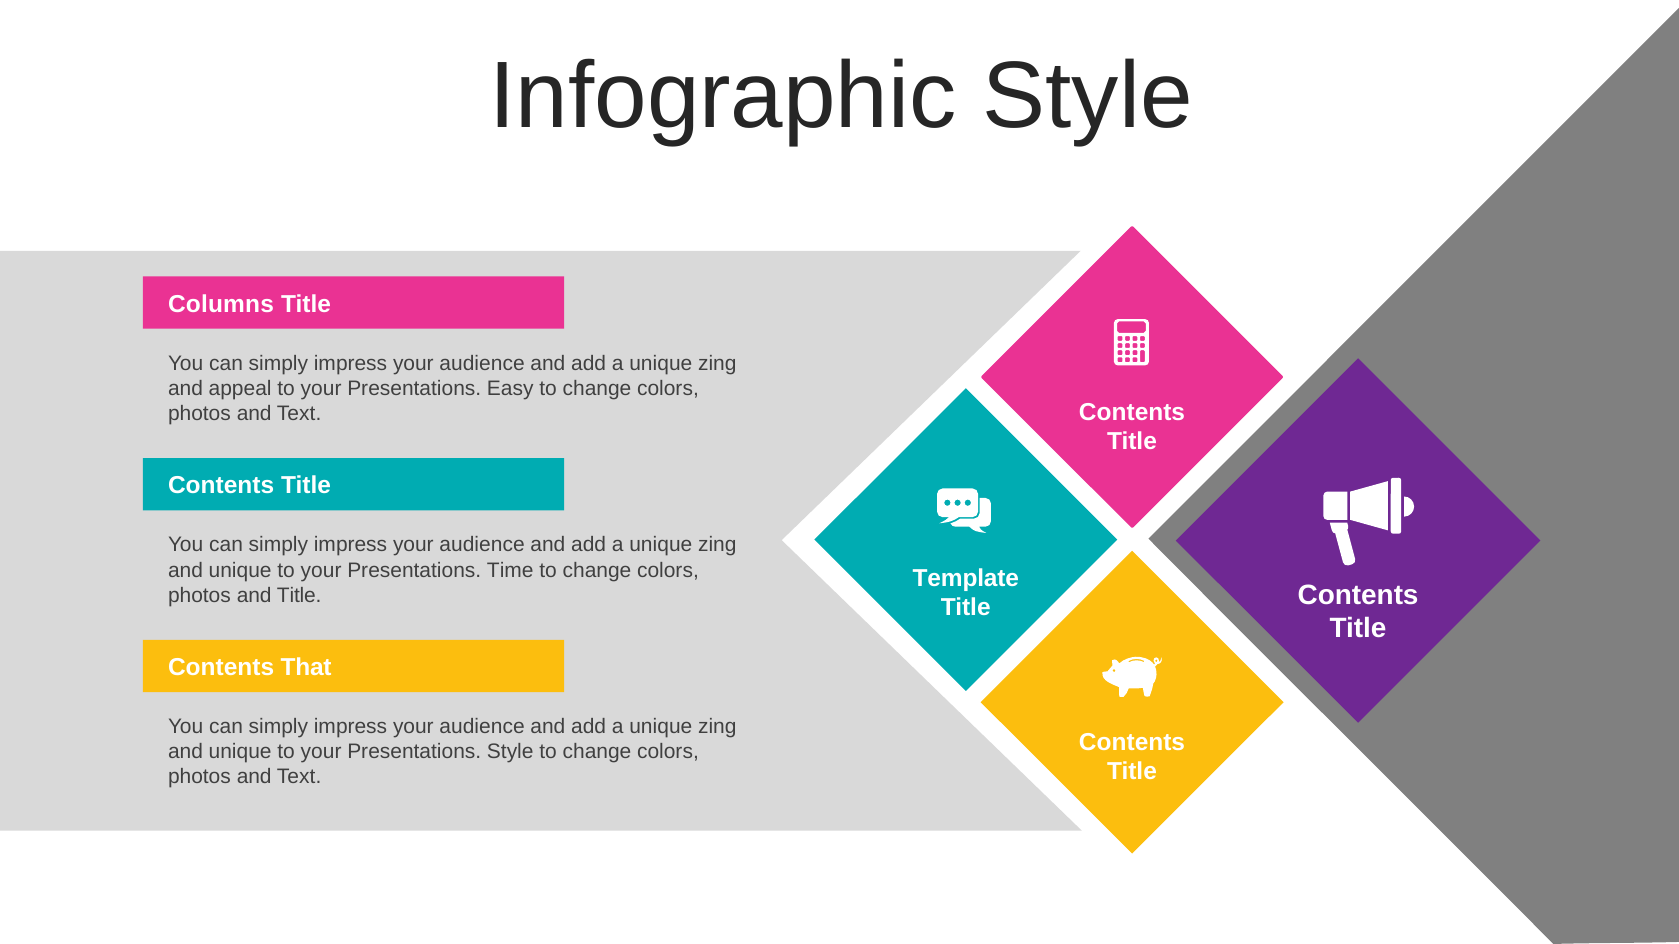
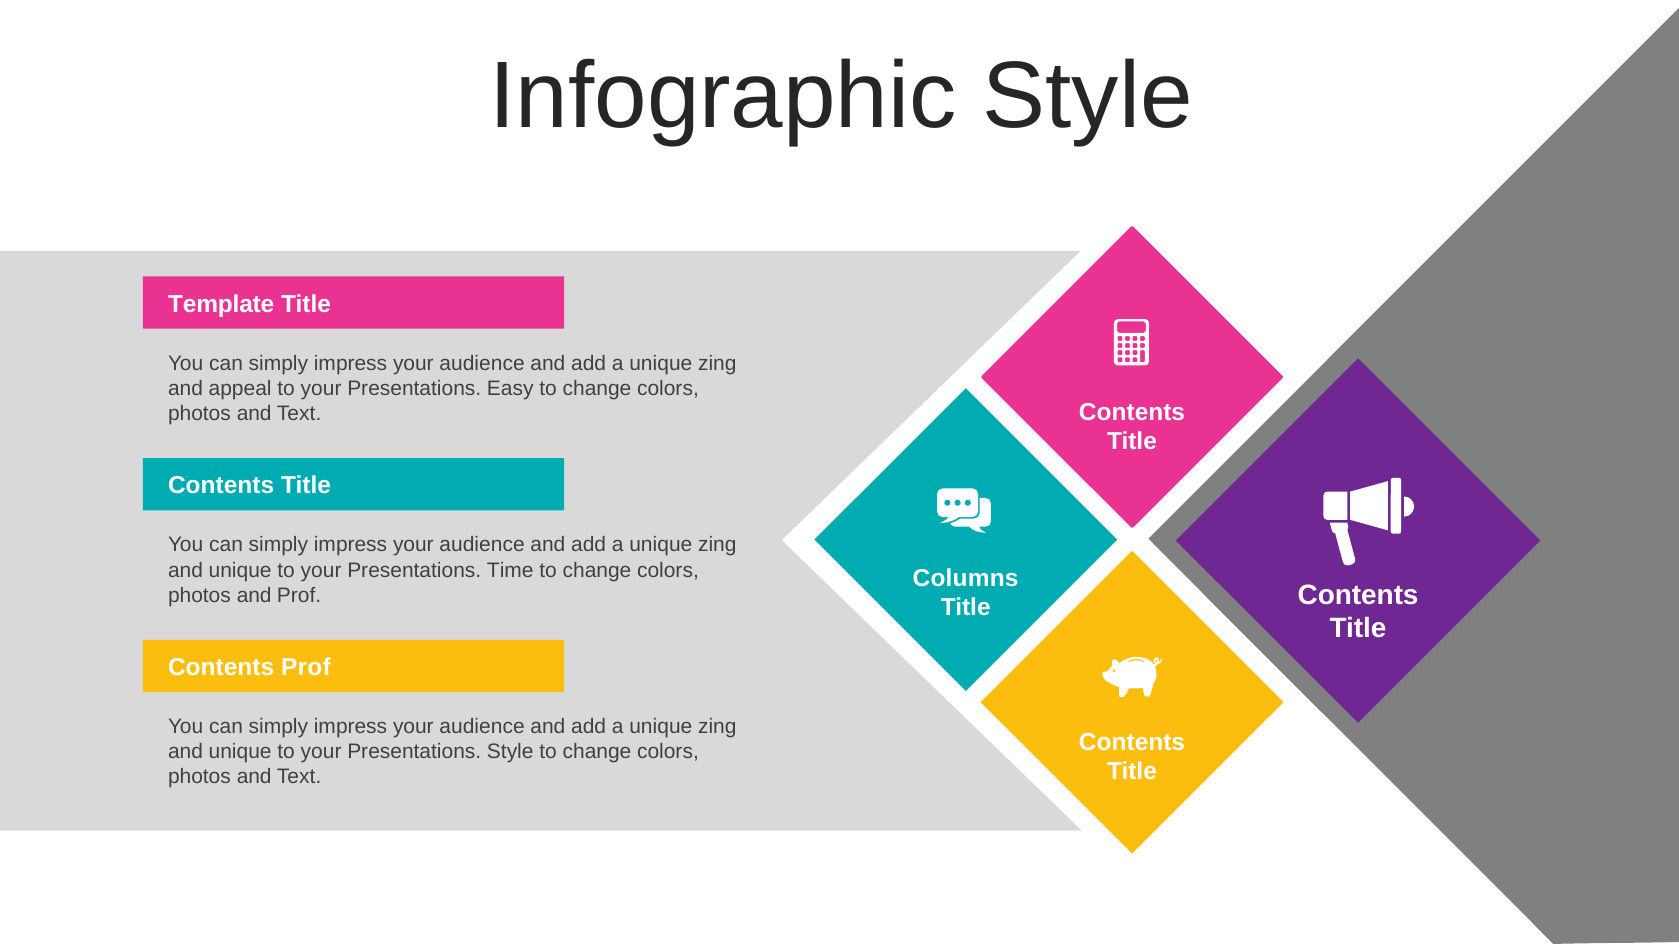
Columns: Columns -> Template
Template: Template -> Columns
and Title: Title -> Prof
Contents That: That -> Prof
